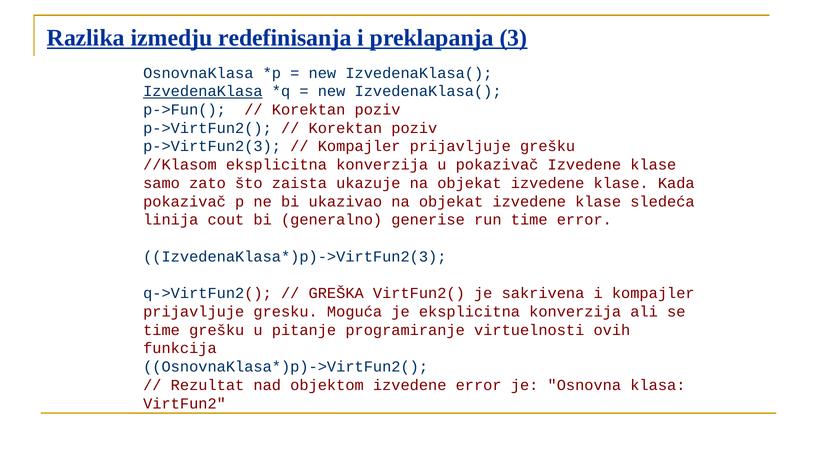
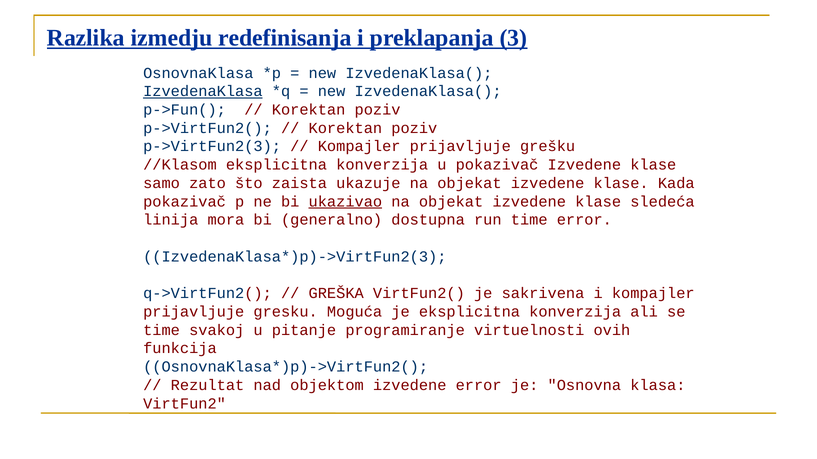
ukazivao underline: none -> present
cout: cout -> mora
generise: generise -> dostupna
time grešku: grešku -> svakoj
